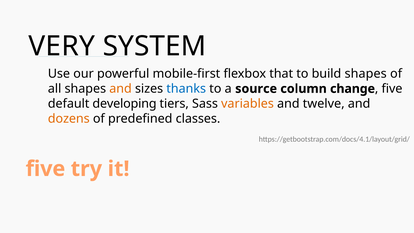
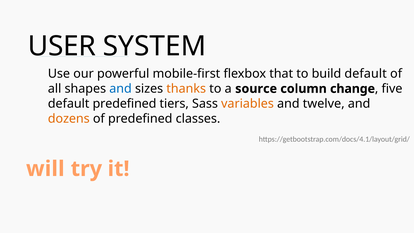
VERY: VERY -> USER
build shapes: shapes -> default
and at (121, 89) colour: orange -> blue
thanks colour: blue -> orange
default developing: developing -> predefined
five at (45, 169): five -> will
